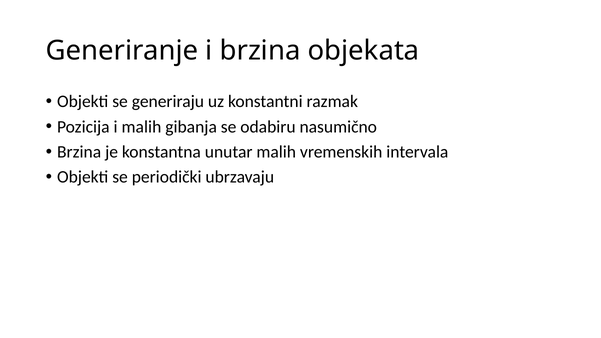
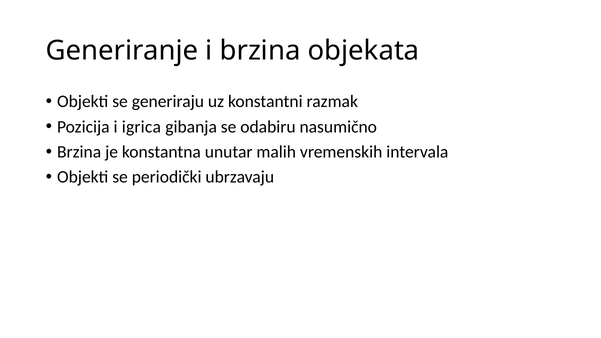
i malih: malih -> igrica
